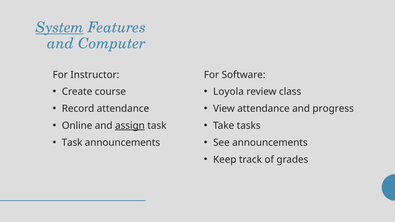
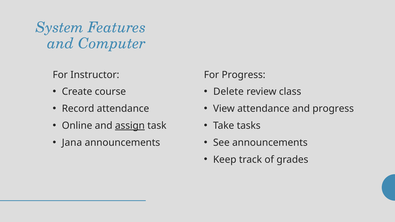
System underline: present -> none
For Software: Software -> Progress
Loyola: Loyola -> Delete
Task at (72, 143): Task -> Jana
